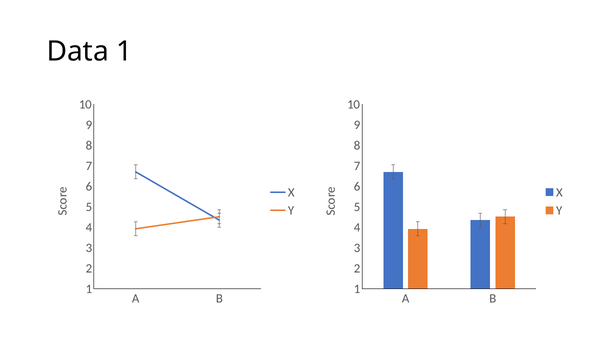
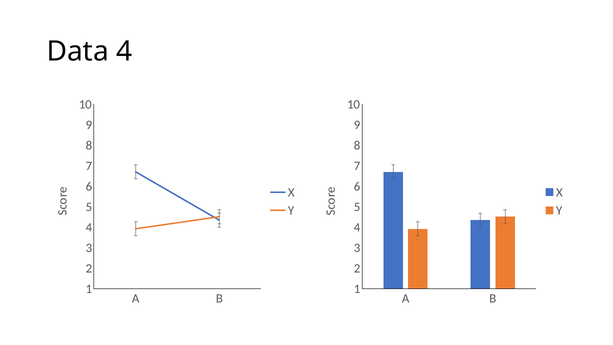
Data 1: 1 -> 4
